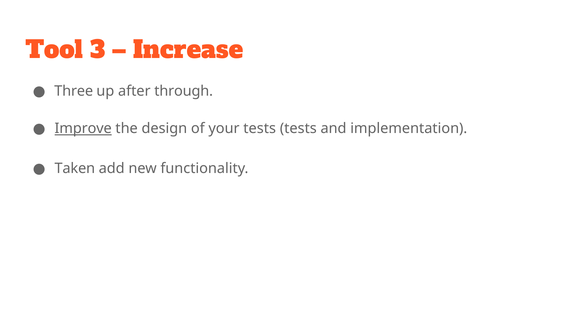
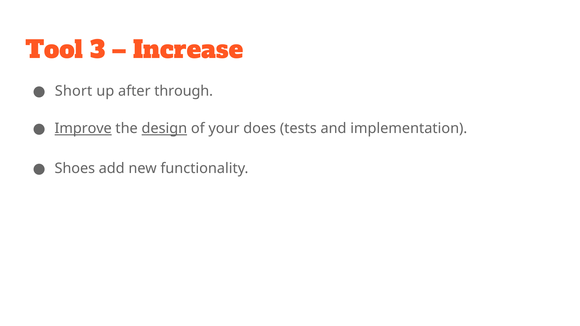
Three: Three -> Short
design underline: none -> present
your tests: tests -> does
Taken: Taken -> Shoes
